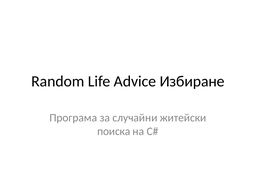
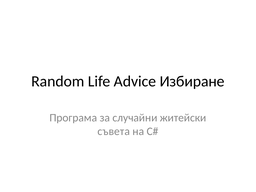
поиска: поиска -> съвета
